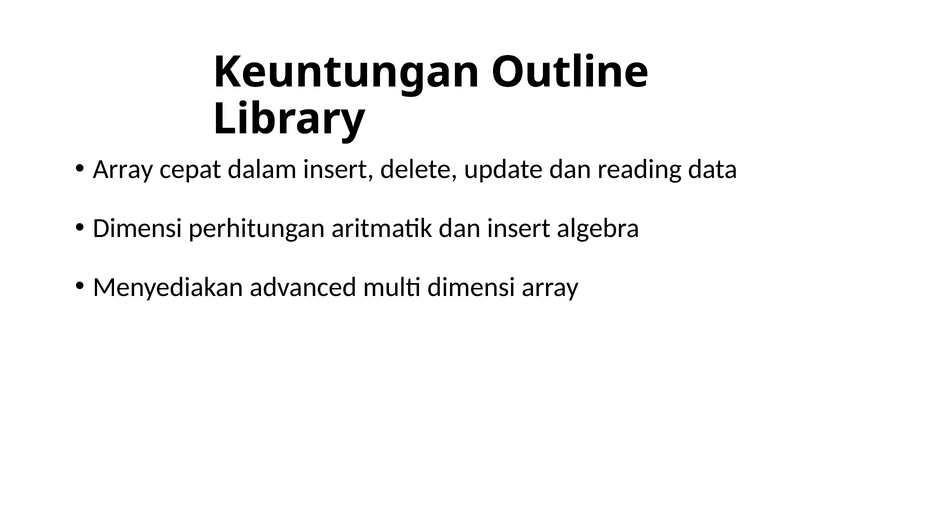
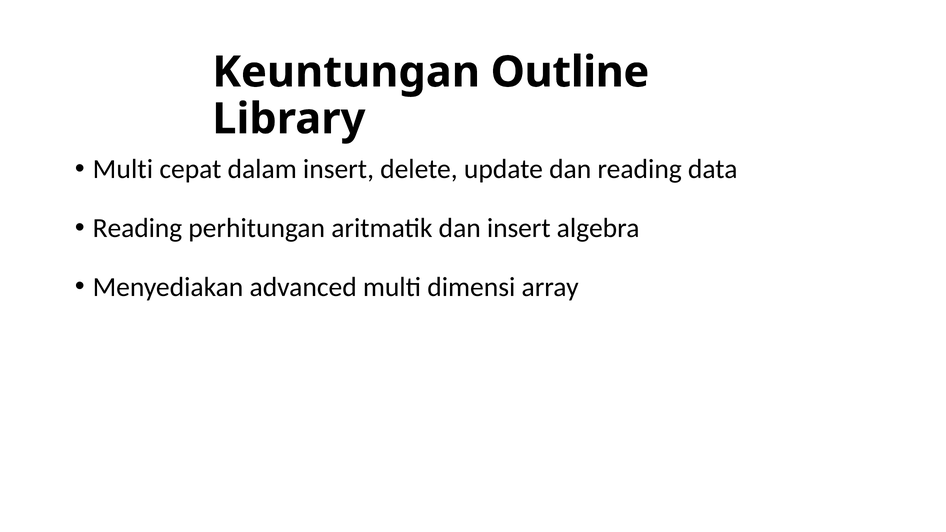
Array at (123, 169): Array -> Multi
Dimensi at (137, 228): Dimensi -> Reading
